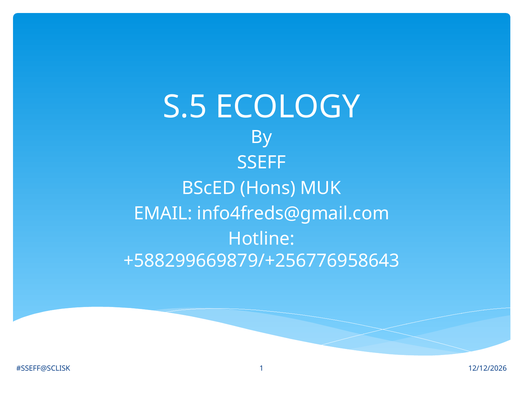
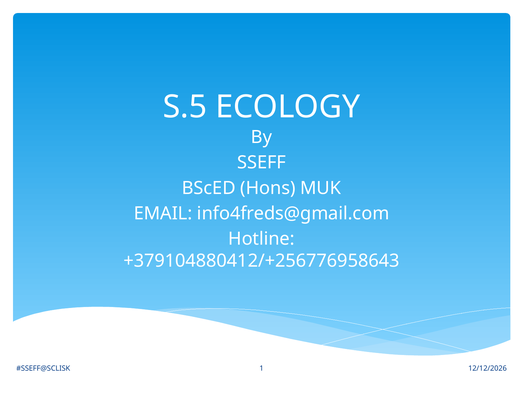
+588299669879/+256776958643: +588299669879/+256776958643 -> +379104880412/+256776958643
